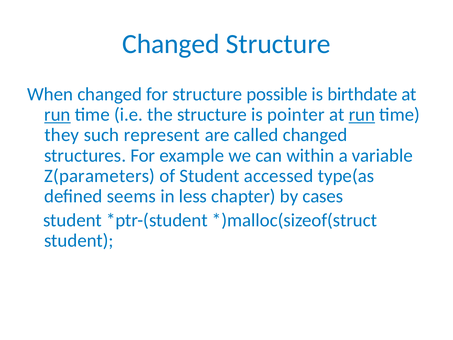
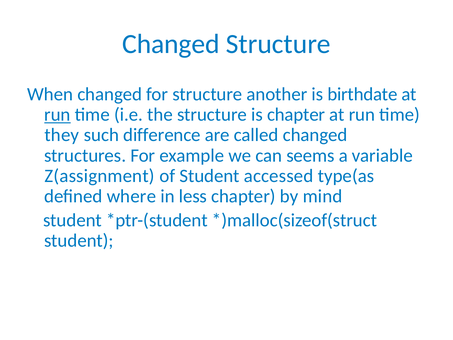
possible: possible -> another
is pointer: pointer -> chapter
run at (362, 115) underline: present -> none
represent: represent -> difference
within: within -> seems
Z(parameters: Z(parameters -> Z(assignment
seems: seems -> where
cases: cases -> mind
